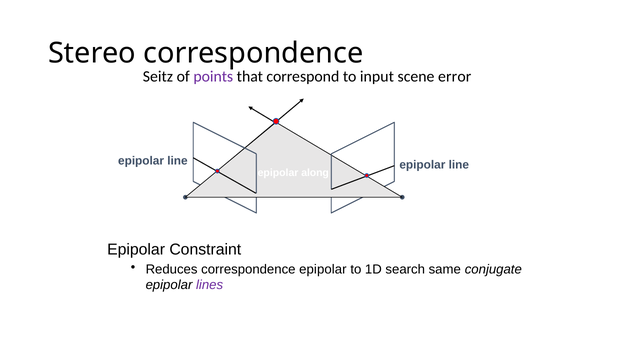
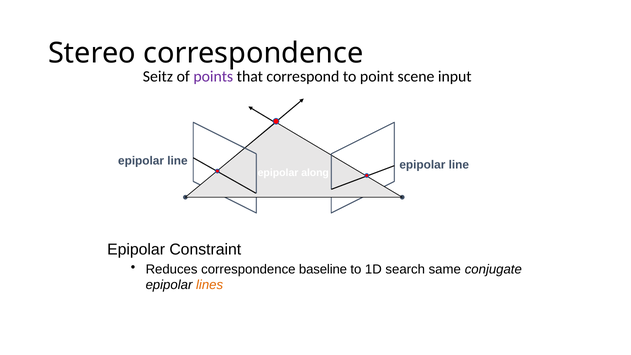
input: input -> point
error: error -> input
correspondence epipolar: epipolar -> baseline
lines colour: purple -> orange
